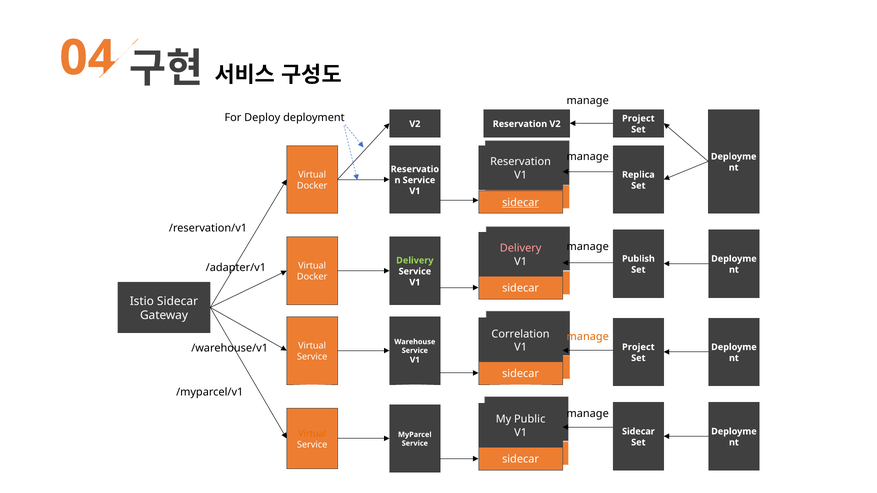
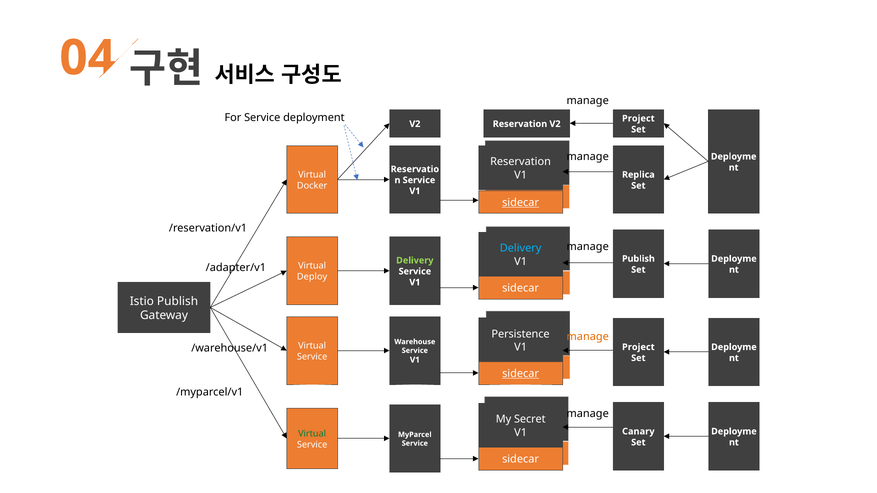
For Deploy: Deploy -> Service
Delivery at (521, 248) colour: pink -> light blue
Docker at (312, 277): Docker -> Deploy
Istio Sidecar: Sidecar -> Publish
Correlation: Correlation -> Persistence
sidecar at (521, 374) underline: none -> present
Public: Public -> Secret
Sidecar at (638, 432): Sidecar -> Canary
Virtual at (312, 434) colour: orange -> green
